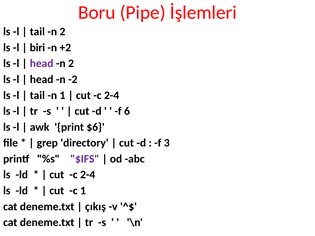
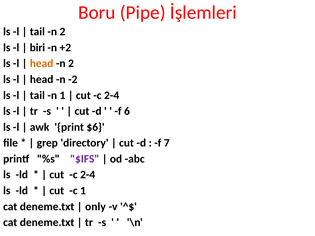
head at (42, 64) colour: purple -> orange
3: 3 -> 7
çıkış: çıkış -> only
